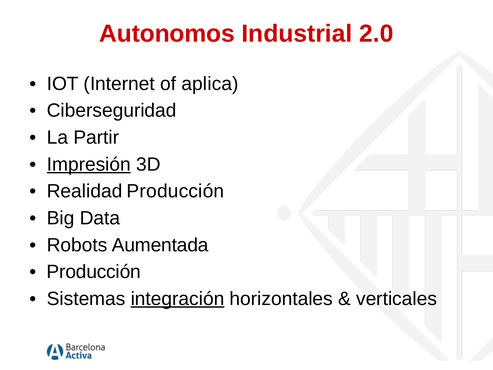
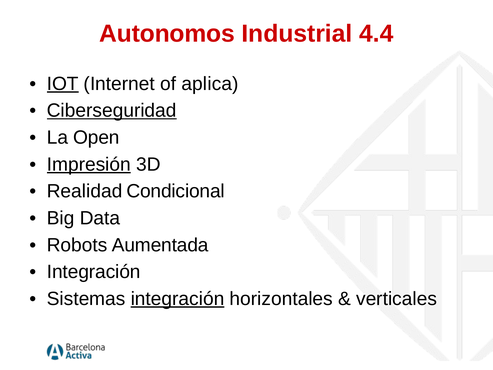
2.0: 2.0 -> 4.4
IOT underline: none -> present
Ciberseguridad underline: none -> present
Partir: Partir -> Open
Realidad Producción: Producción -> Condicional
Producción at (94, 272): Producción -> Integración
